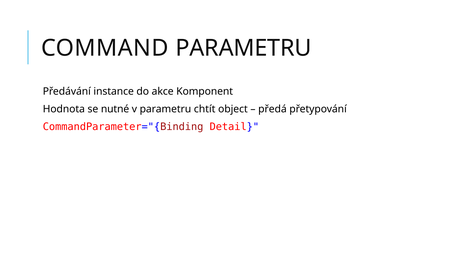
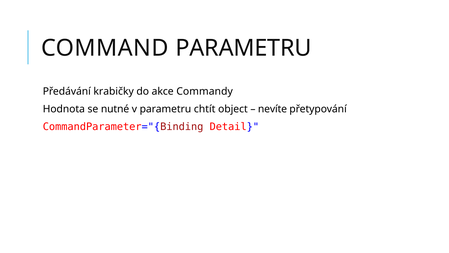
instance: instance -> krabičky
Komponent: Komponent -> Commandy
předá: předá -> nevíte
